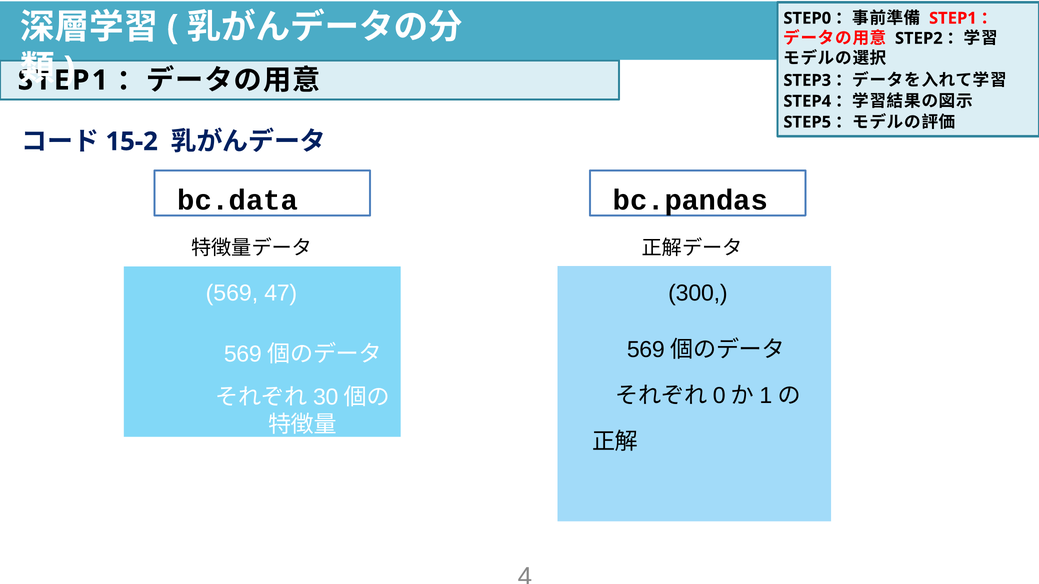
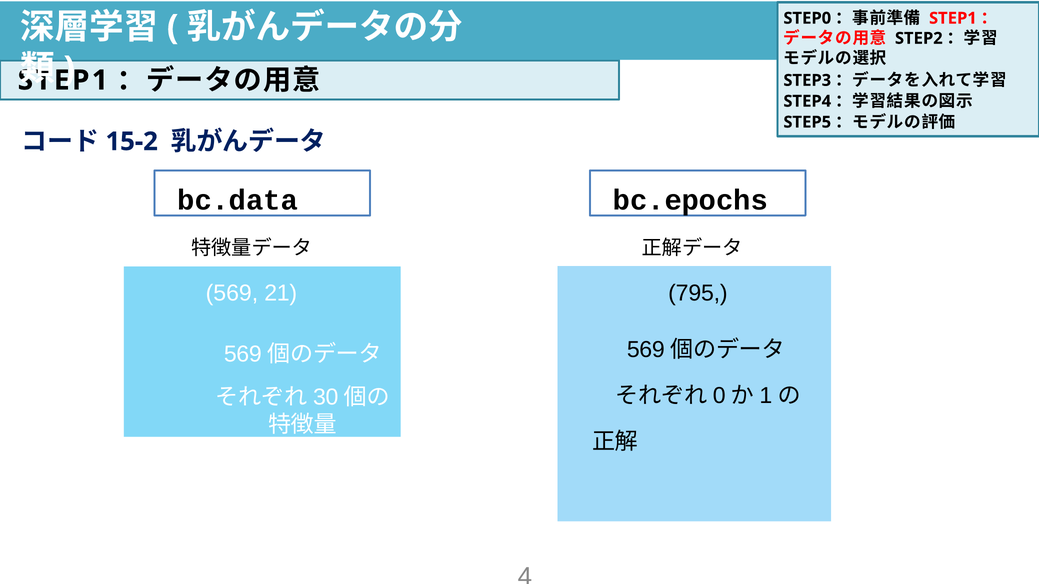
bc.pandas: bc.pandas -> bc.epochs
47: 47 -> 21
300: 300 -> 795
